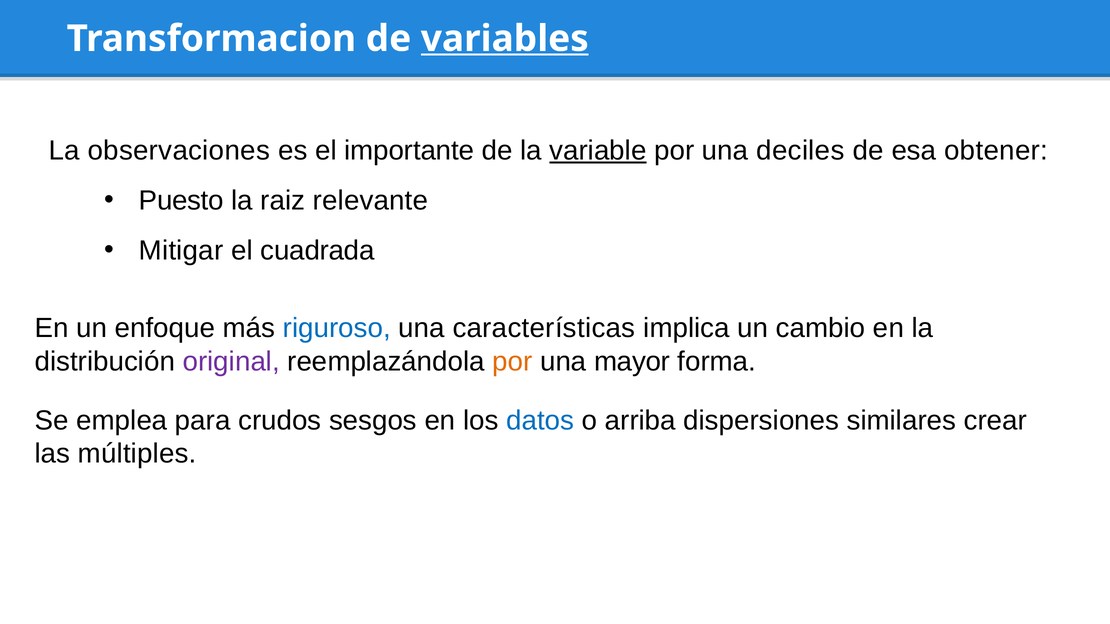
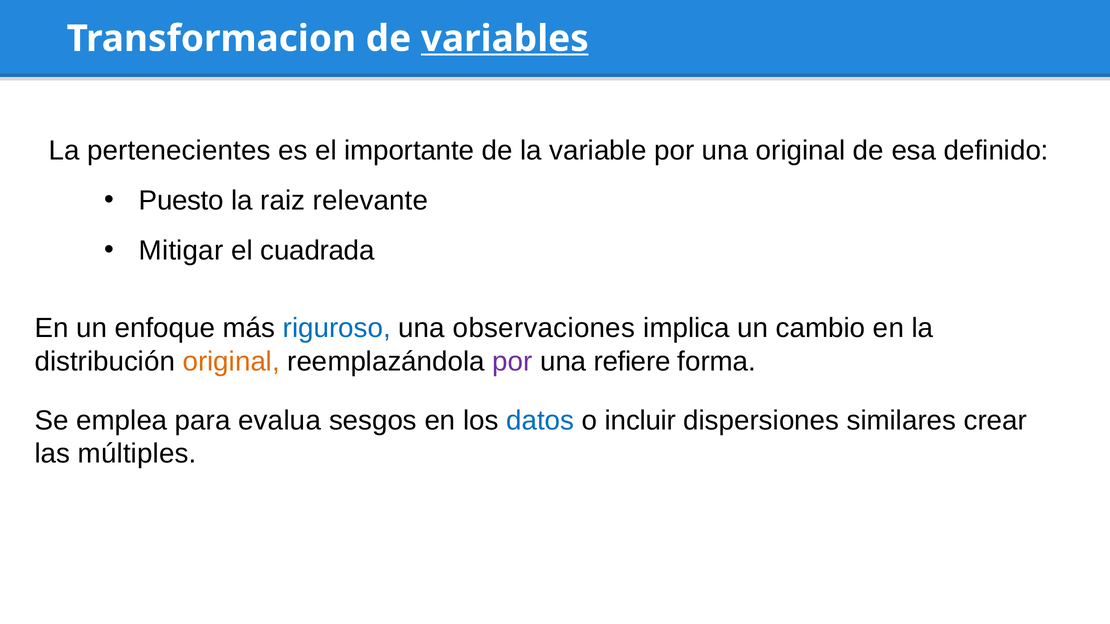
observaciones: observaciones -> pertenecientes
variable underline: present -> none
una deciles: deciles -> original
obtener: obtener -> definido
características: características -> observaciones
original at (231, 362) colour: purple -> orange
por at (512, 362) colour: orange -> purple
mayor: mayor -> refiere
crudos: crudos -> evalua
arriba: arriba -> incluir
